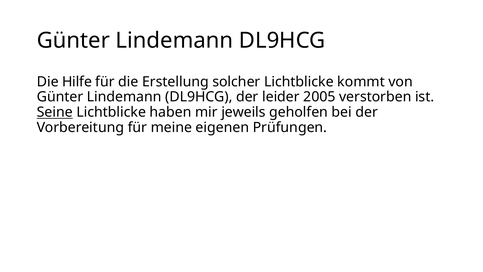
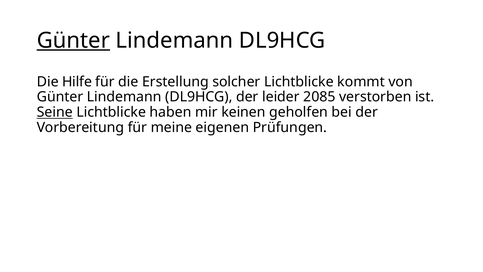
Günter at (73, 41) underline: none -> present
2005: 2005 -> 2085
jeweils: jeweils -> keinen
